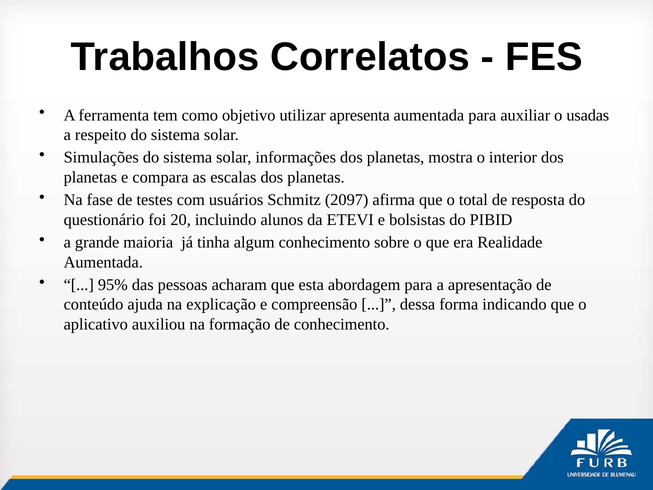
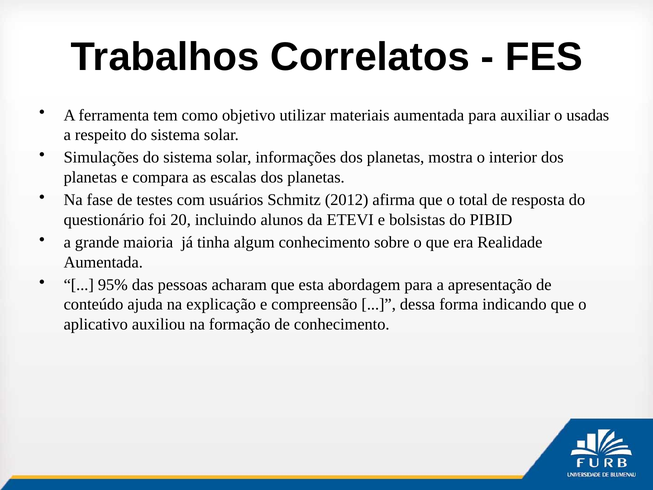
apresenta: apresenta -> materiais
2097: 2097 -> 2012
